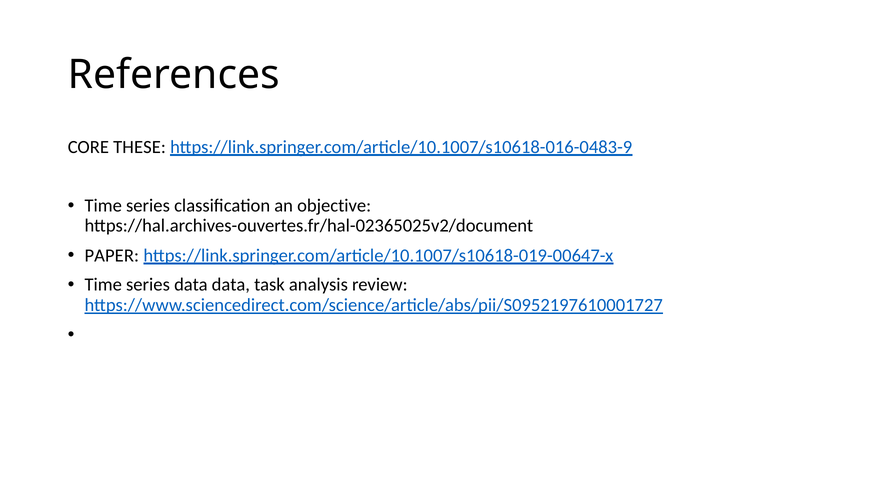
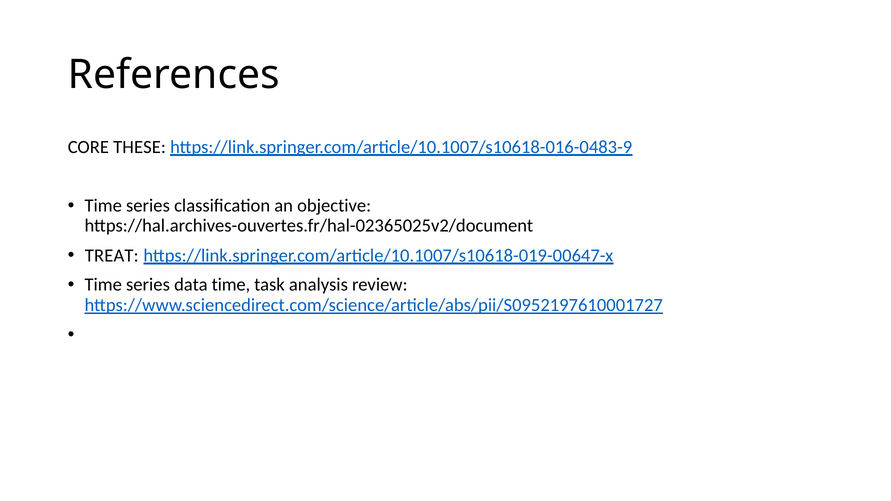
PAPER: PAPER -> TREAT
data data: data -> time
